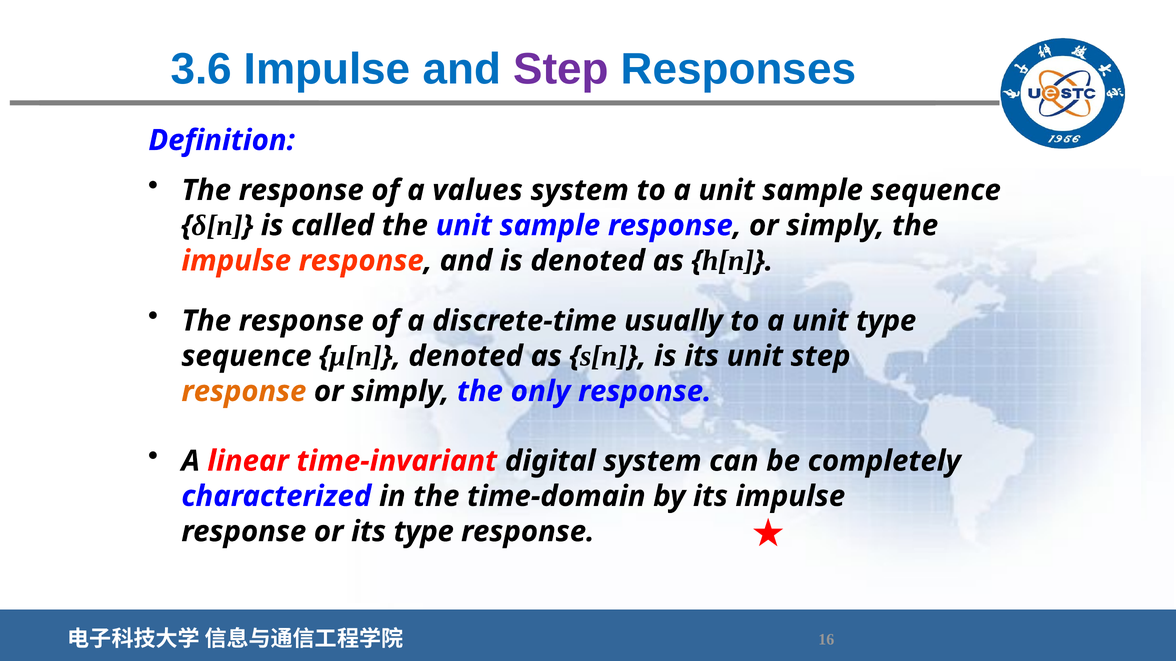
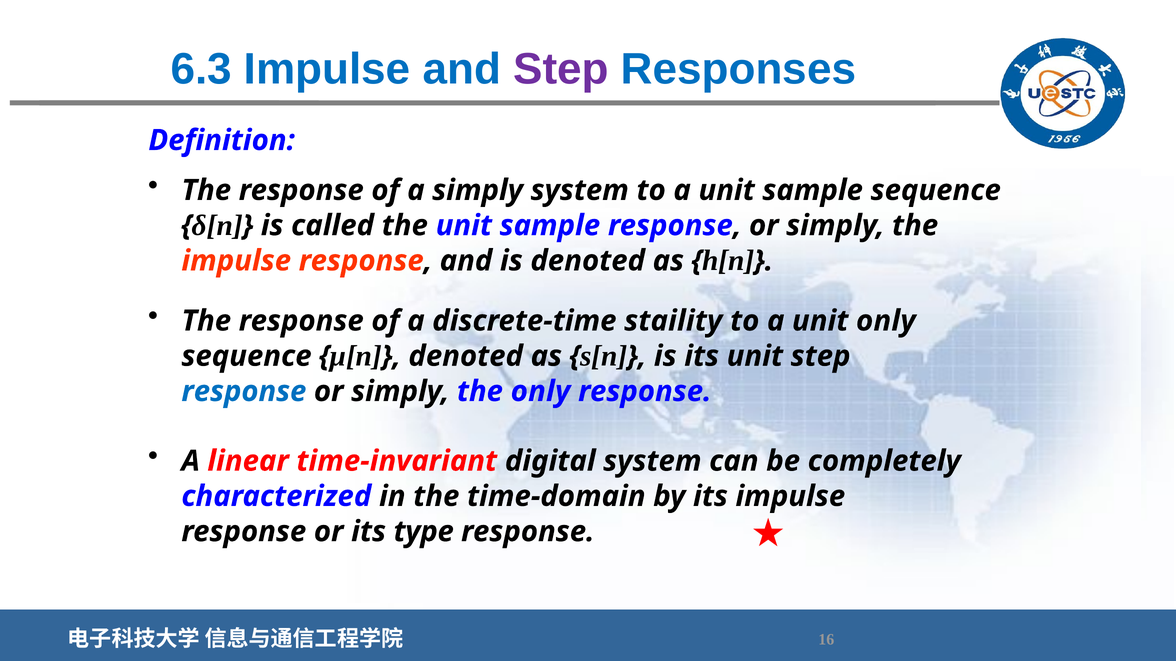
3.6: 3.6 -> 6.3
a values: values -> simply
usually: usually -> staility
unit type: type -> only
response at (244, 392) colour: orange -> blue
